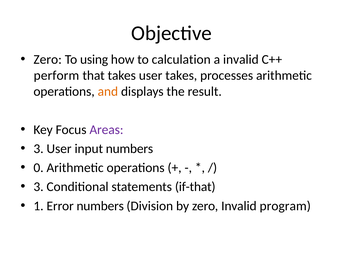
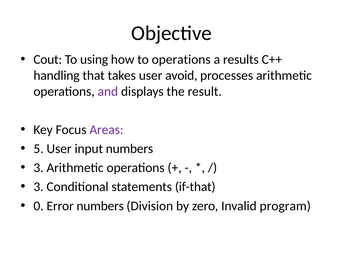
Zero at (48, 60): Zero -> Cout
to calculation: calculation -> operations
a invalid: invalid -> results
perform: perform -> handling
user takes: takes -> avoid
and colour: orange -> purple
3 at (39, 149): 3 -> 5
0 at (39, 168): 0 -> 3
1: 1 -> 0
